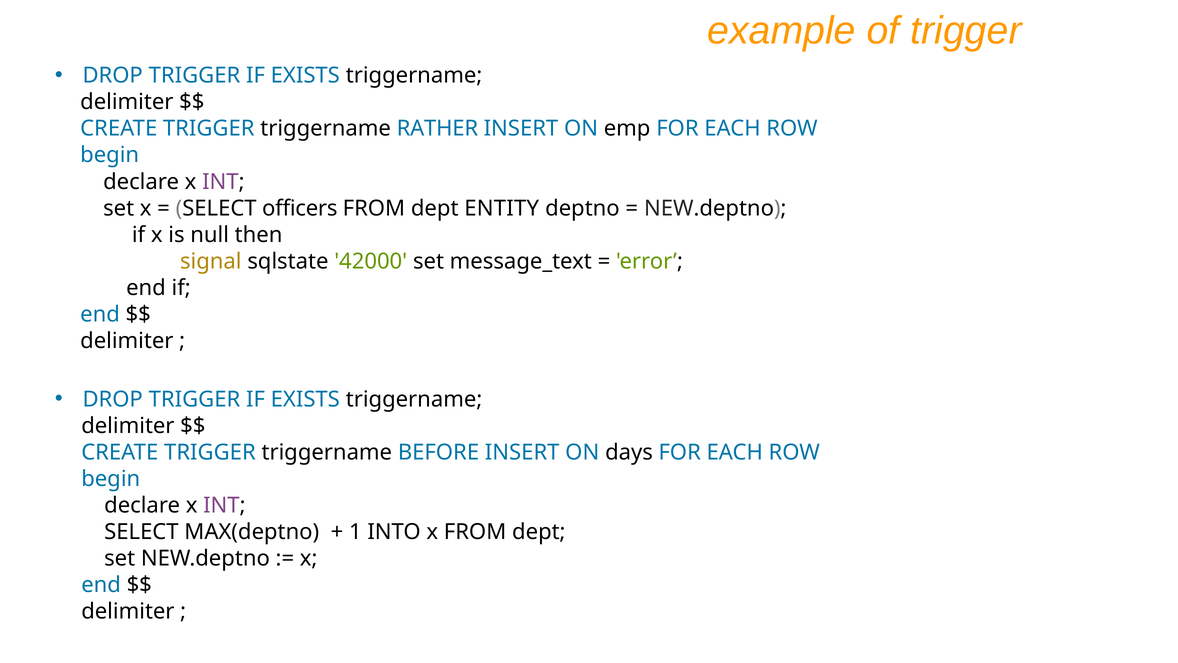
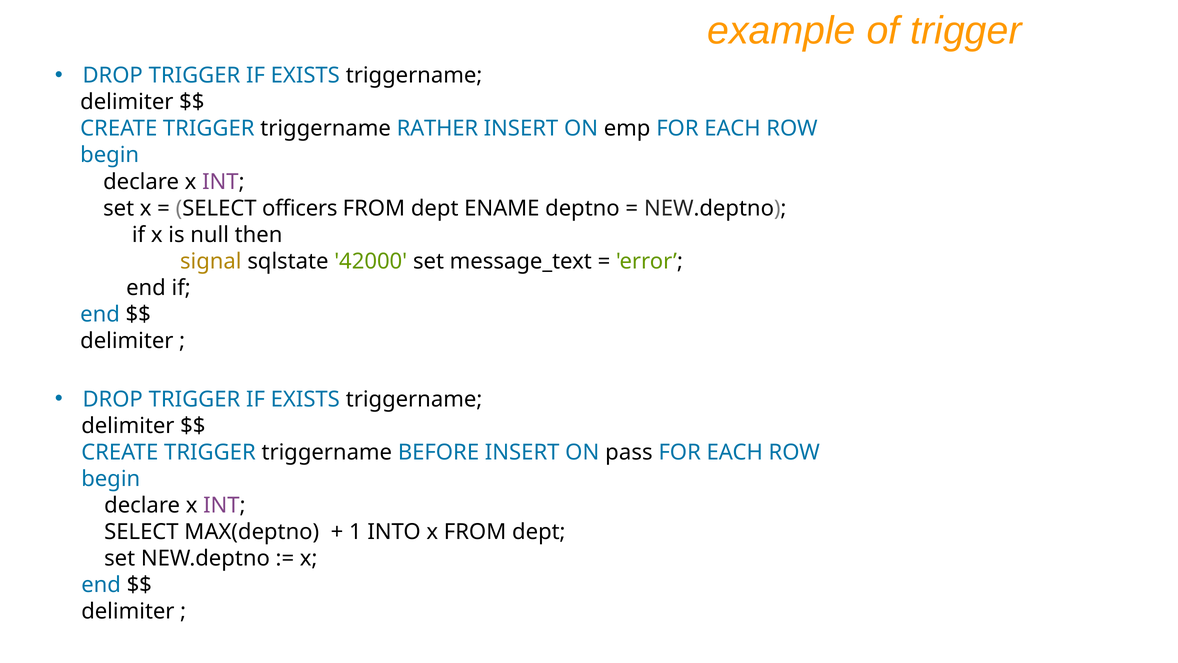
ENTITY: ENTITY -> ENAME
days: days -> pass
